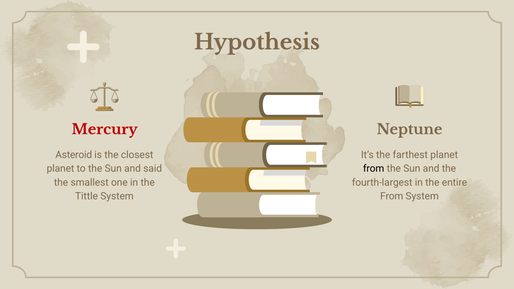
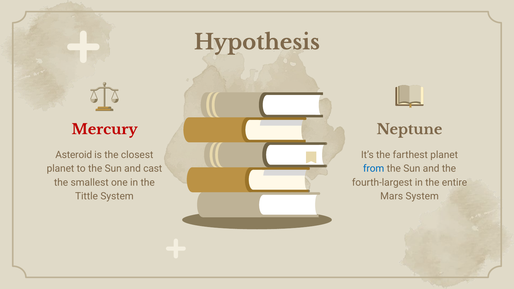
said: said -> cast
from at (374, 169) colour: black -> blue
From at (392, 196): From -> Mars
